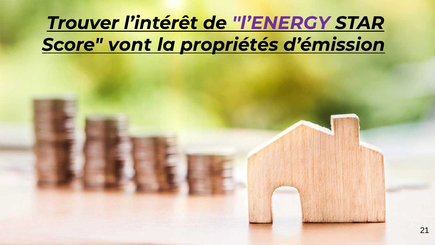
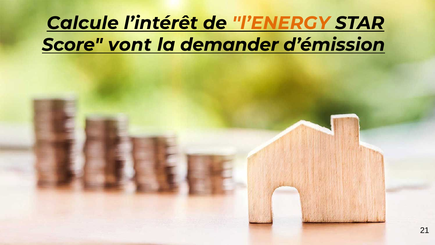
Trouver: Trouver -> Calcule
l’ENERGY colour: purple -> orange
propriétés: propriétés -> demander
